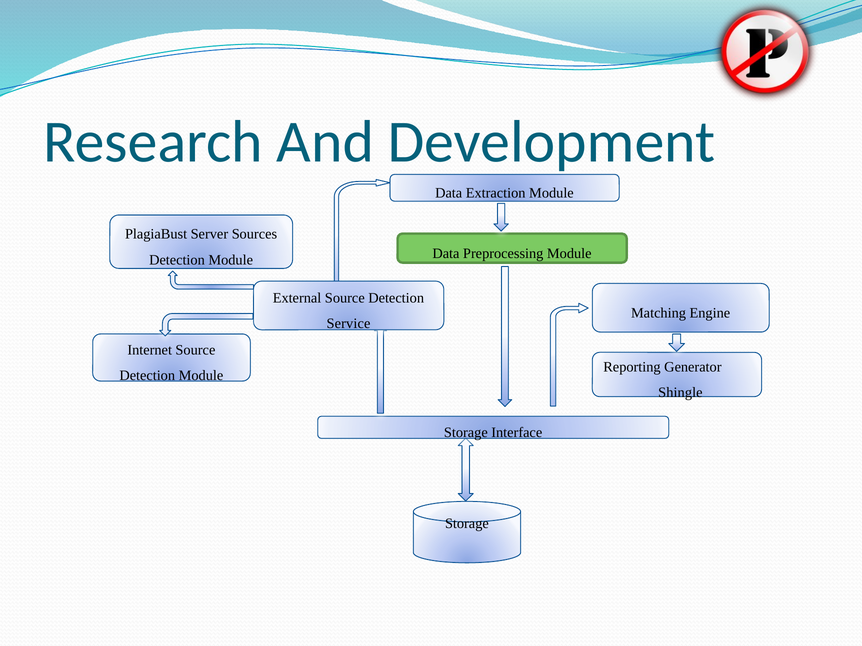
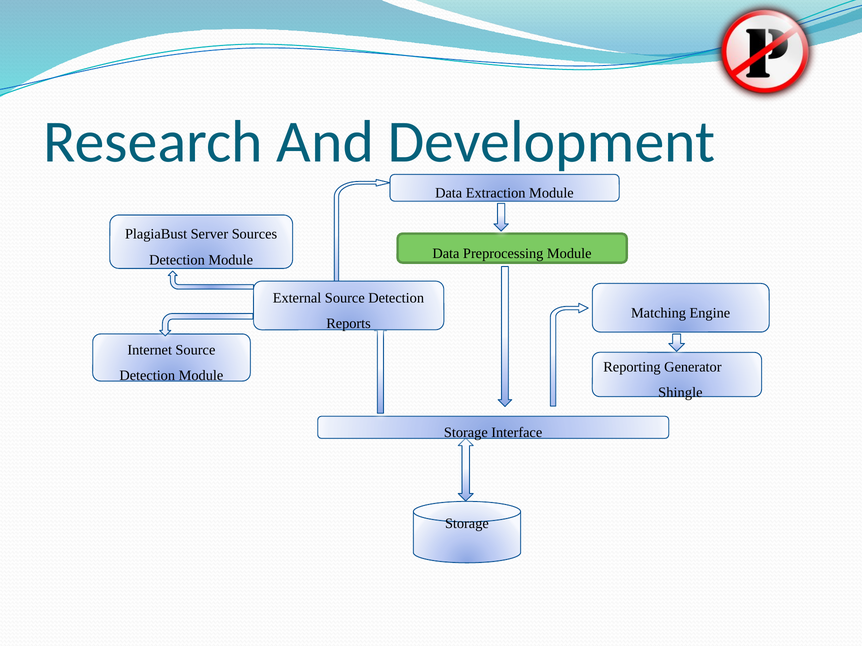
Service: Service -> Reports
